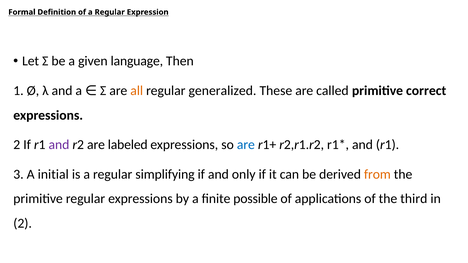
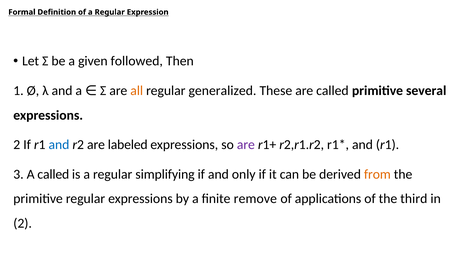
language: language -> followed
correct: correct -> several
and at (59, 145) colour: purple -> blue
are at (246, 145) colour: blue -> purple
A initial: initial -> called
possible: possible -> remove
